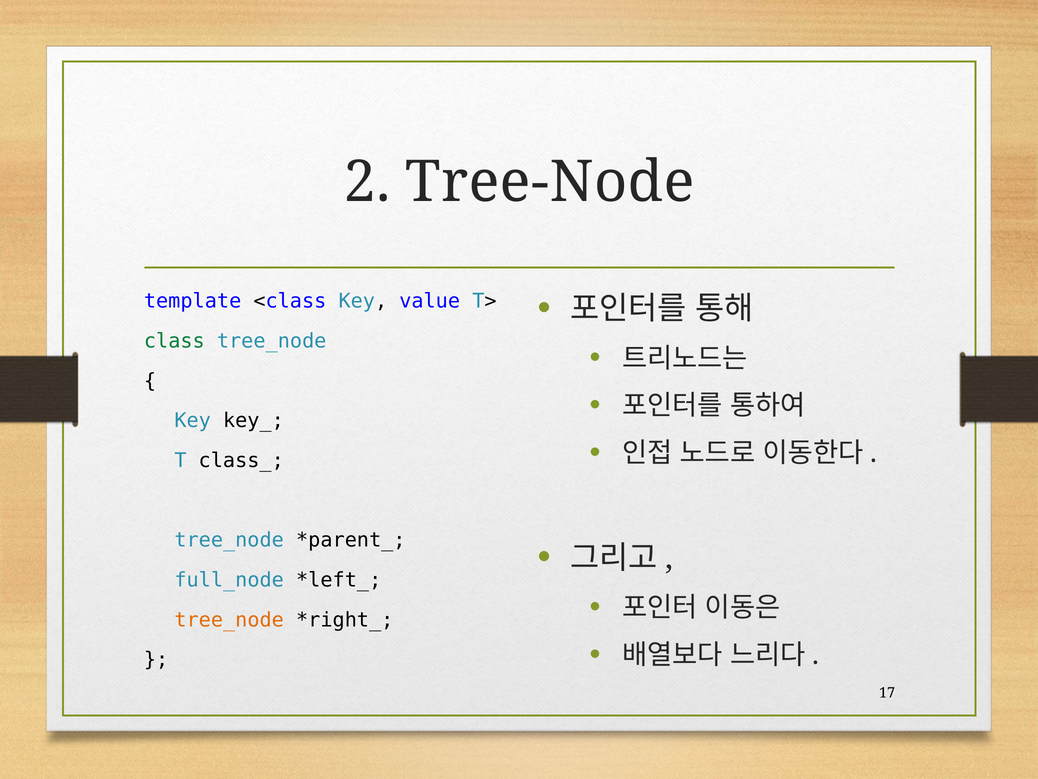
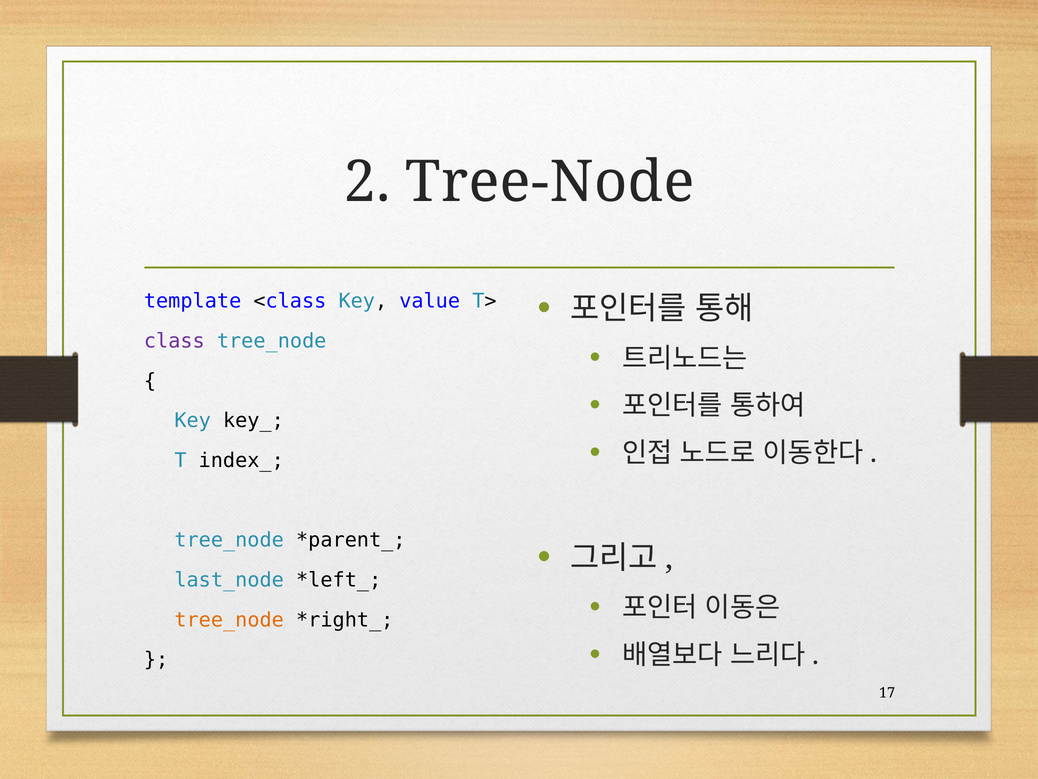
class colour: green -> purple
class_: class_ -> index_
full_node: full_node -> last_node
